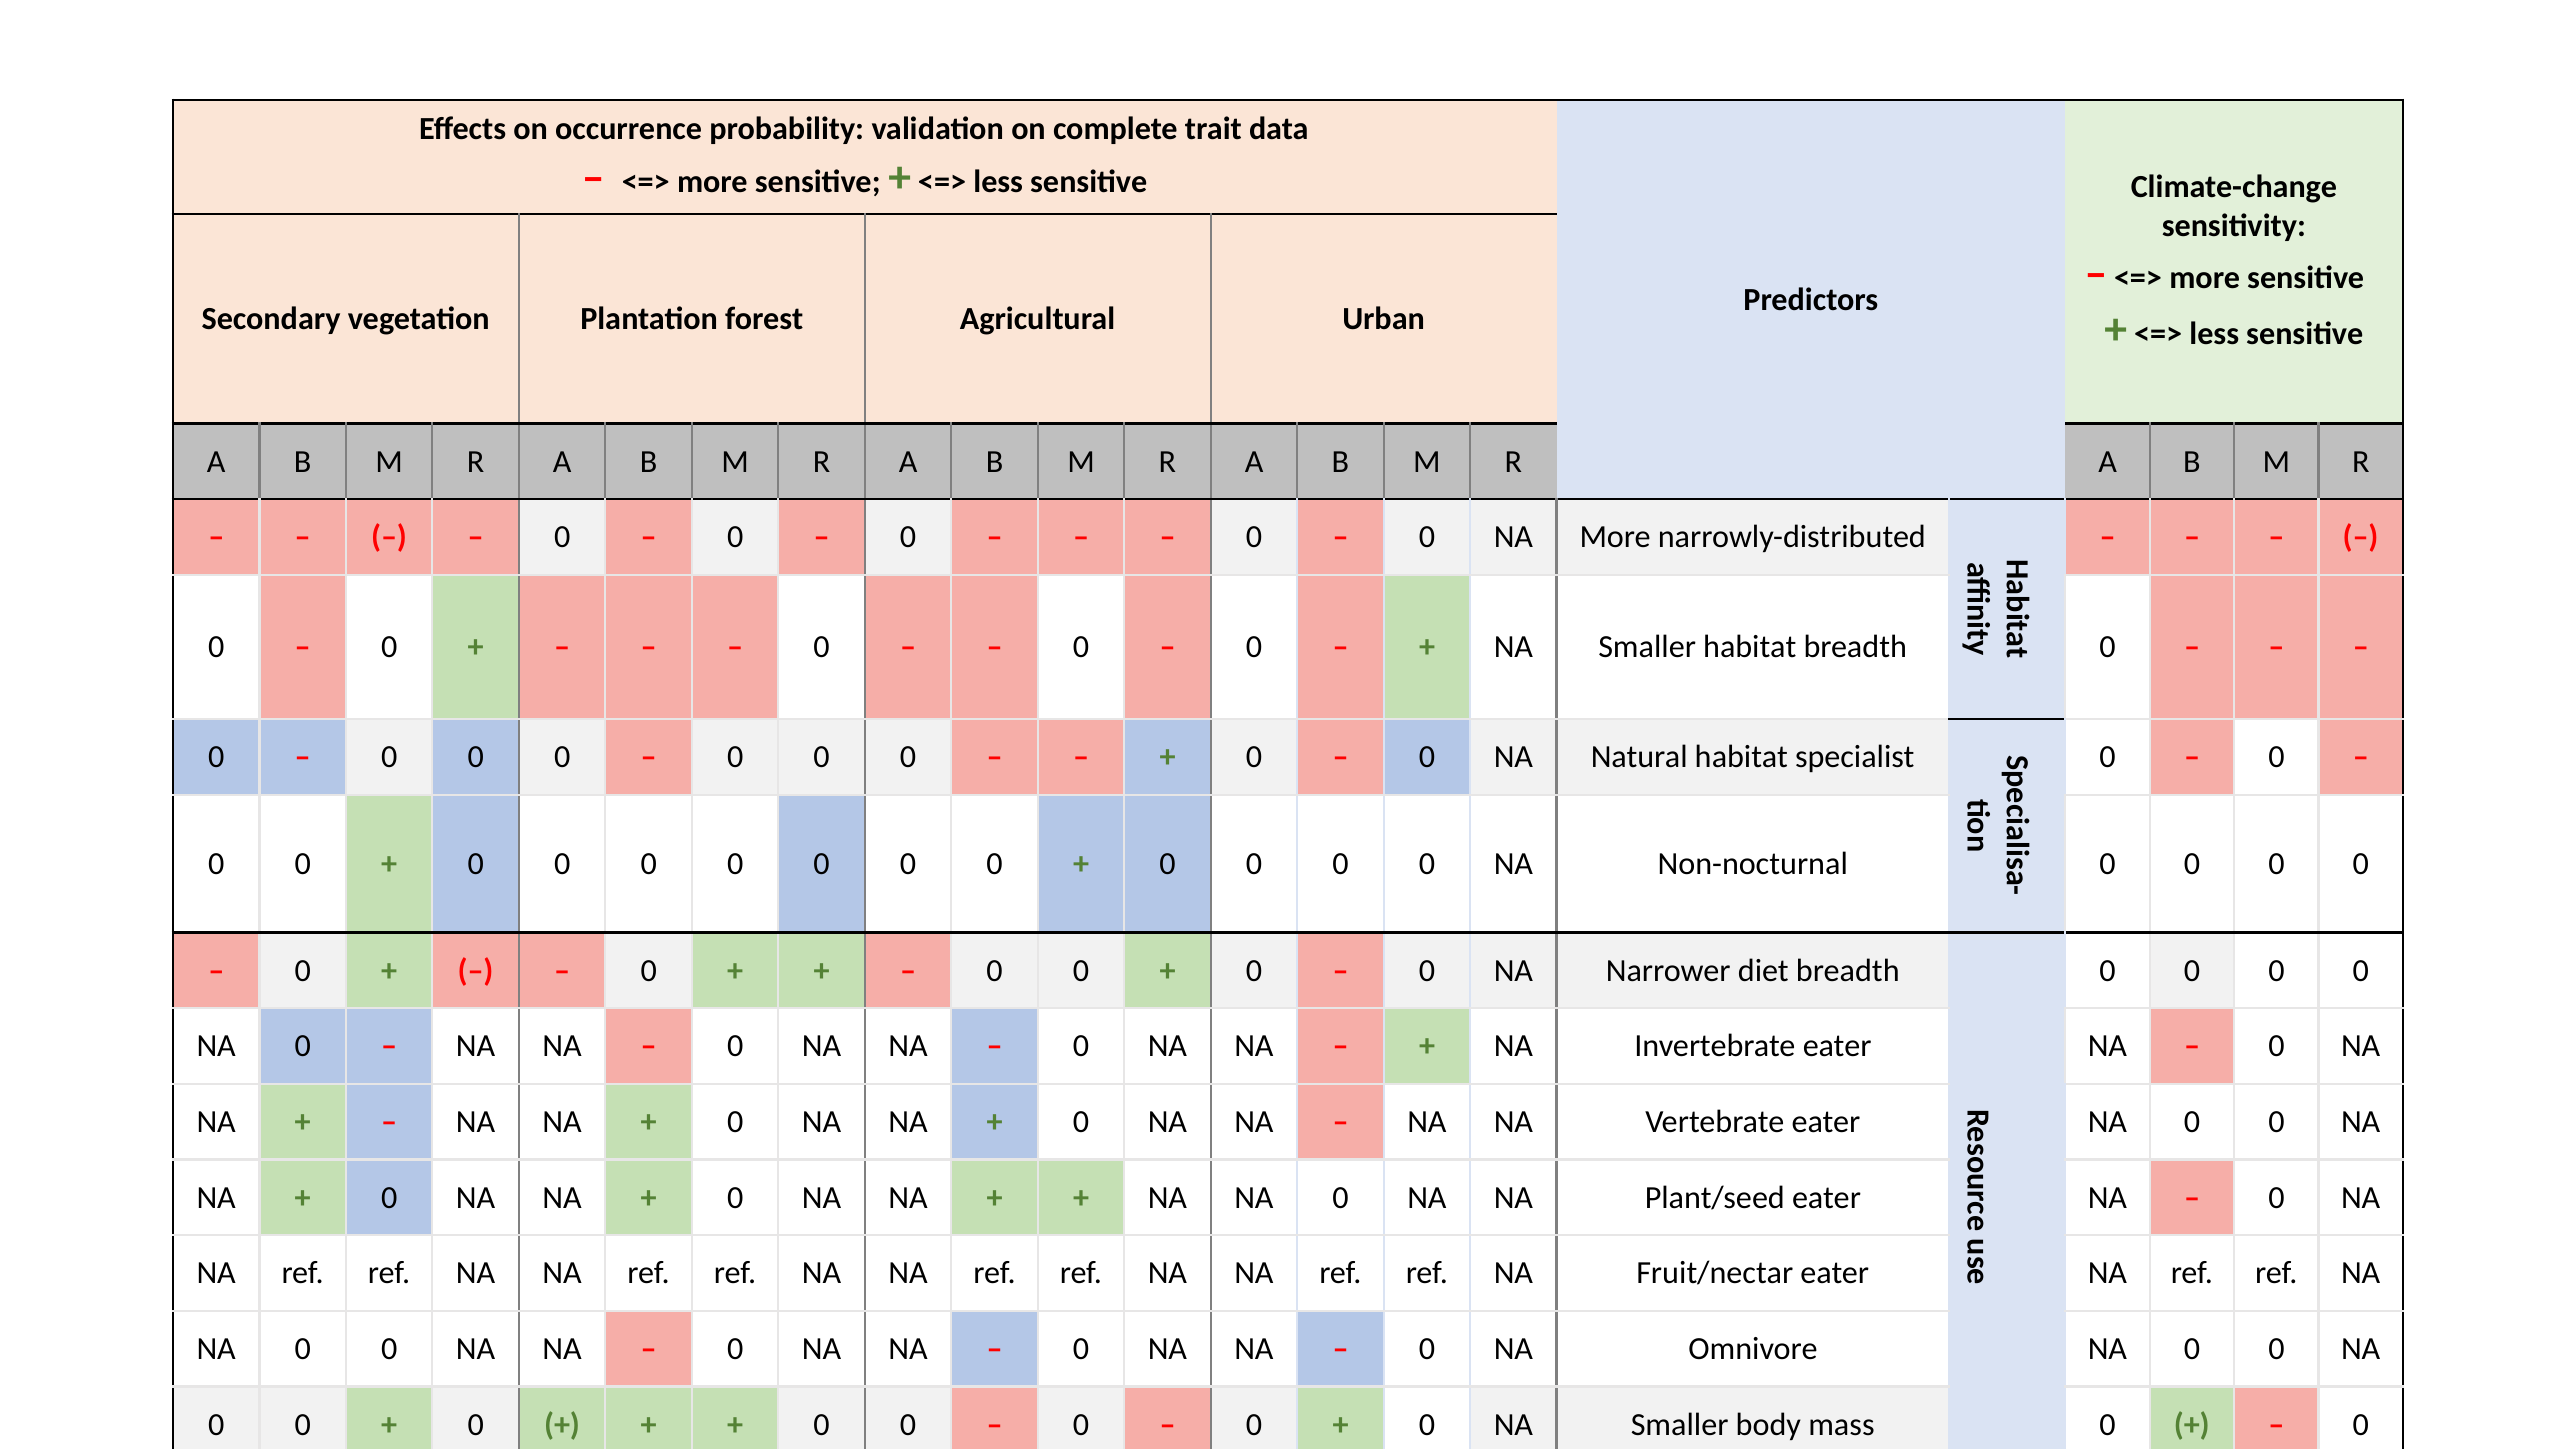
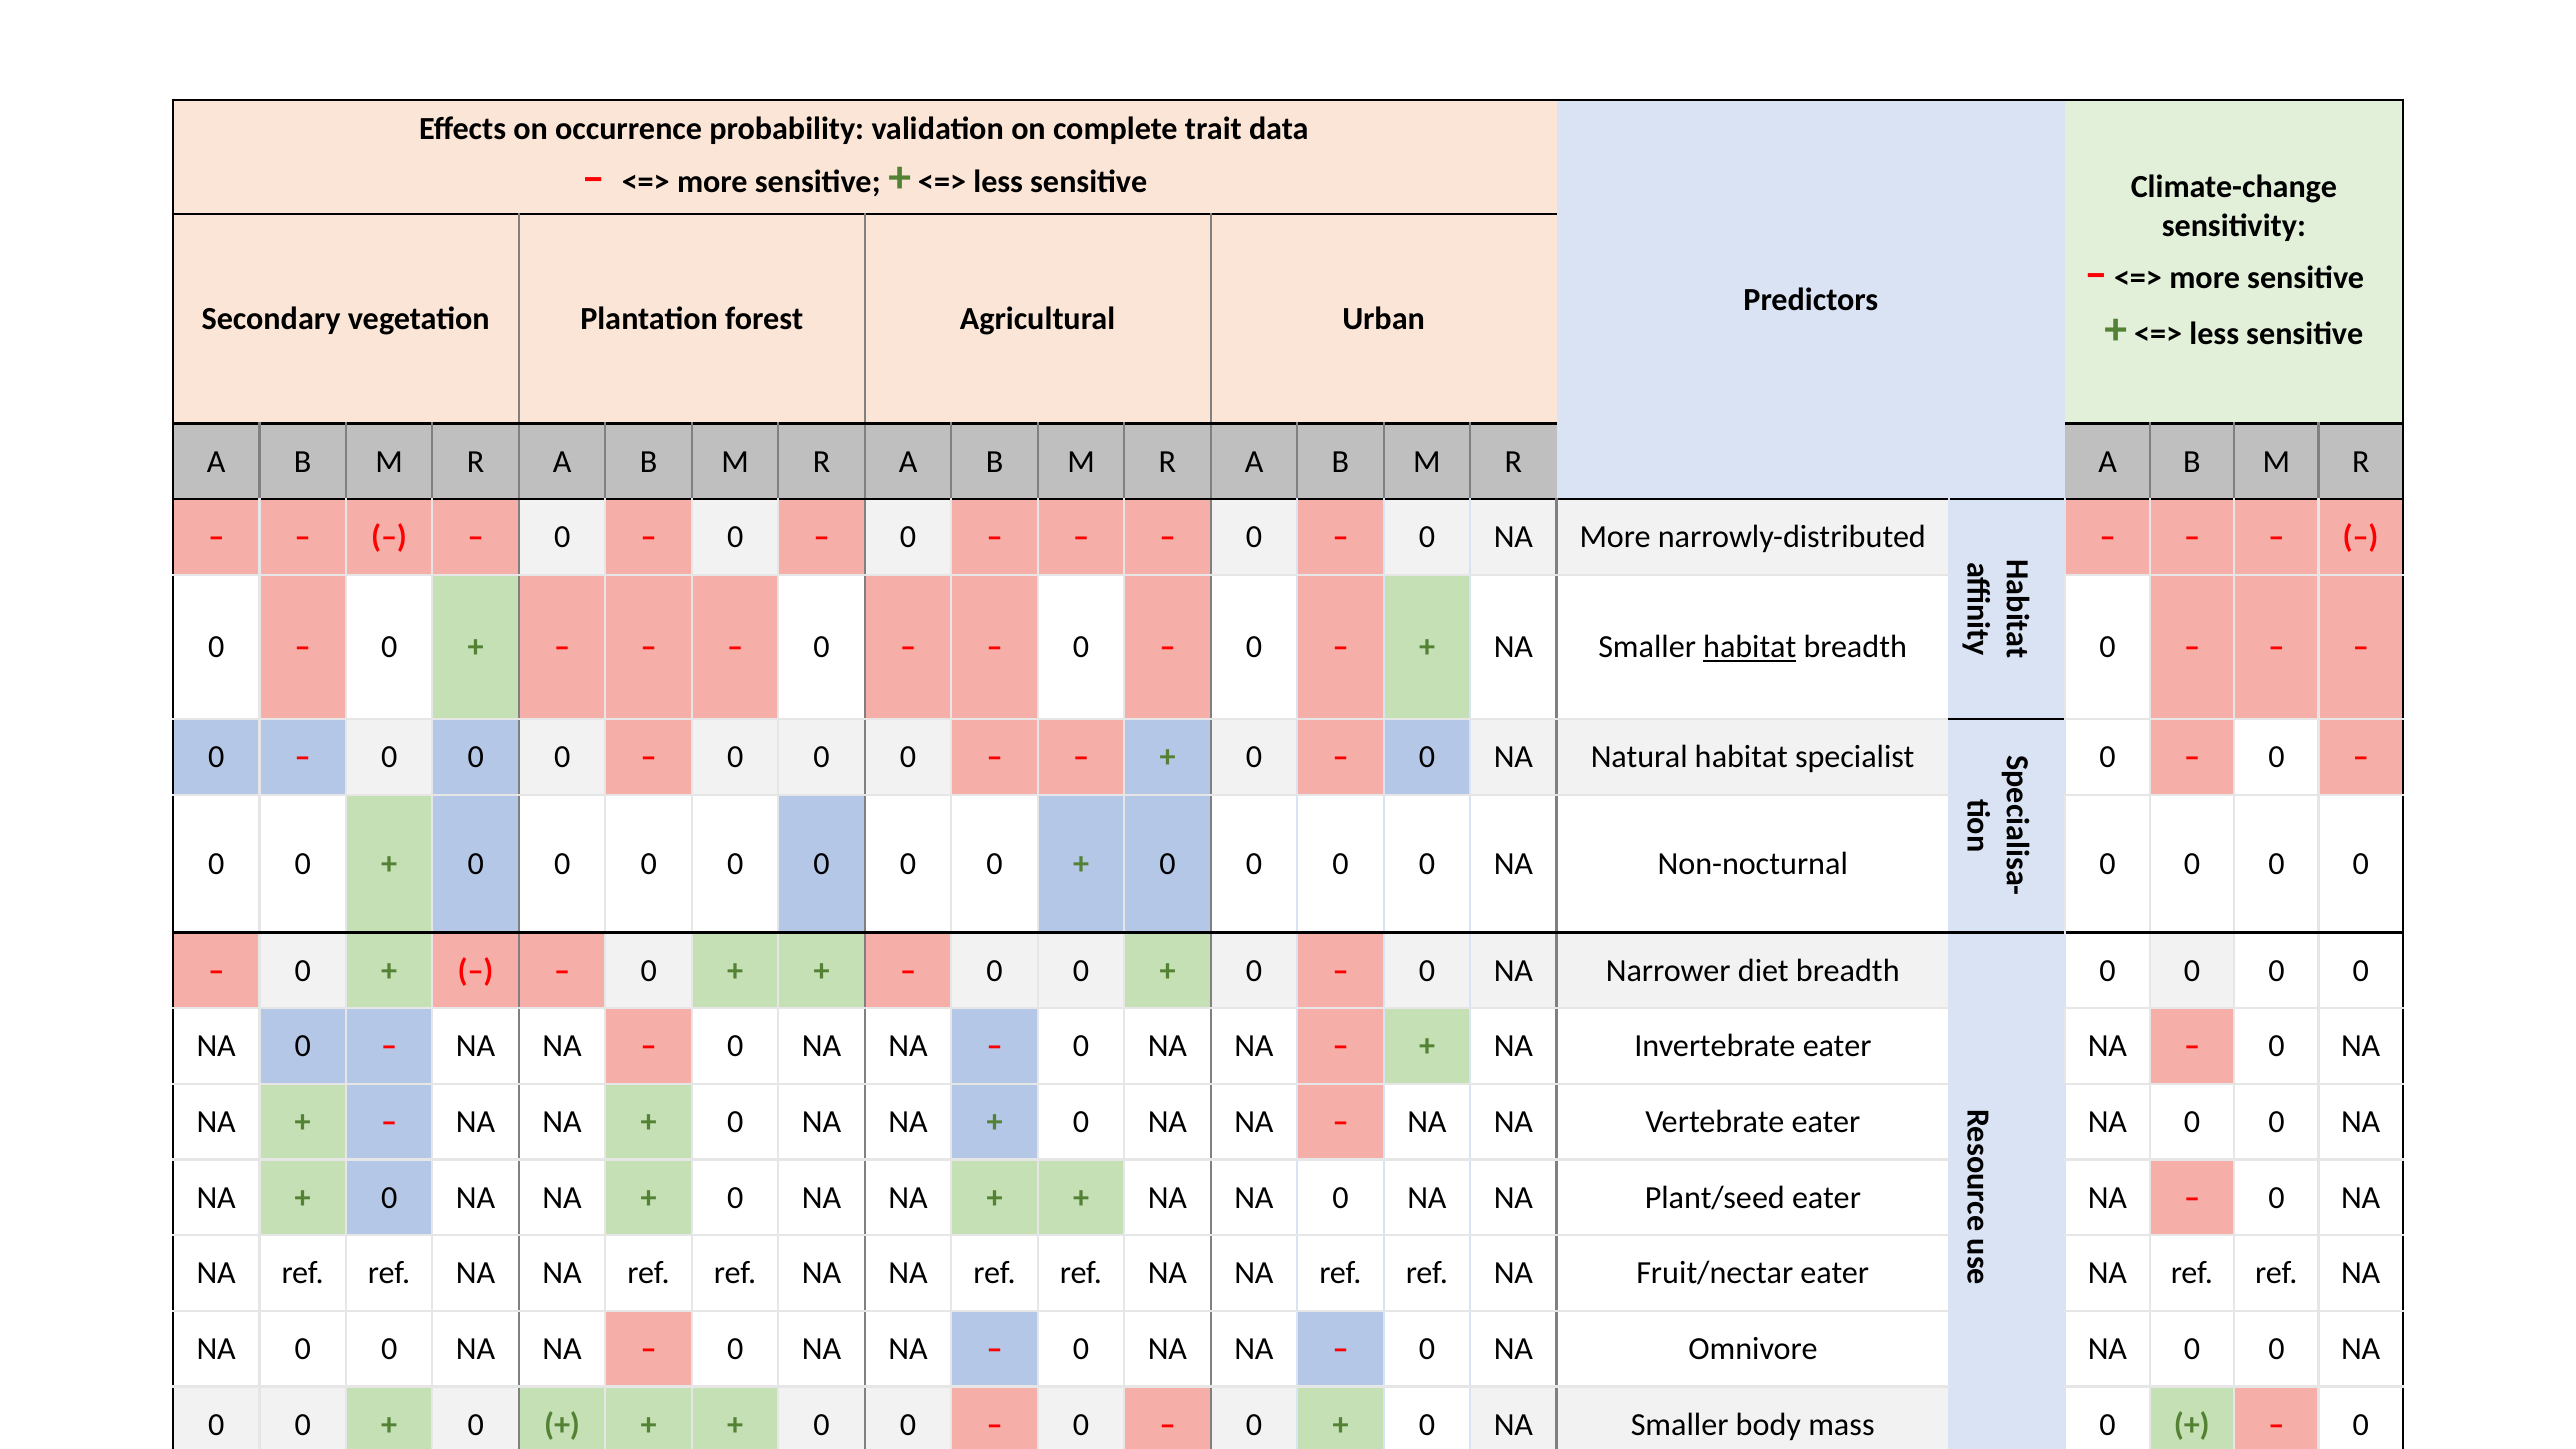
habitat at (1750, 647) underline: none -> present
